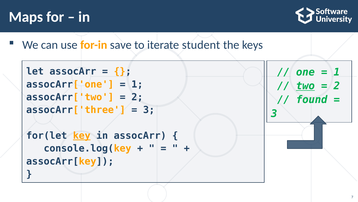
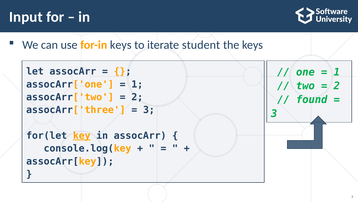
Maps: Maps -> Input
for-in save: save -> keys
two underline: present -> none
